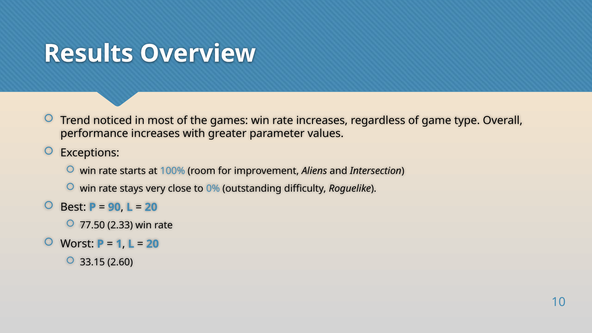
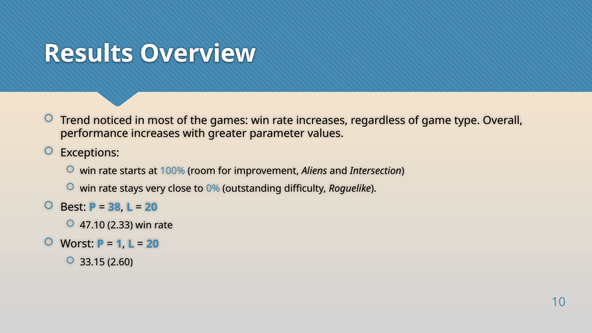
90: 90 -> 38
77.50: 77.50 -> 47.10
